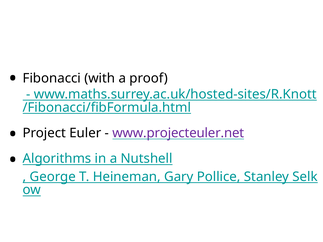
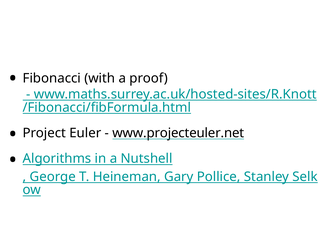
www.projecteuler.net colour: purple -> black
